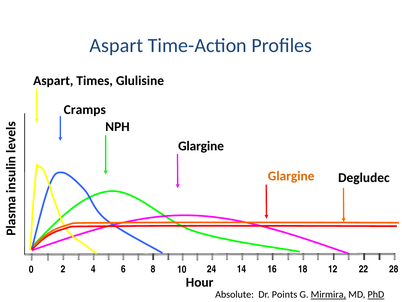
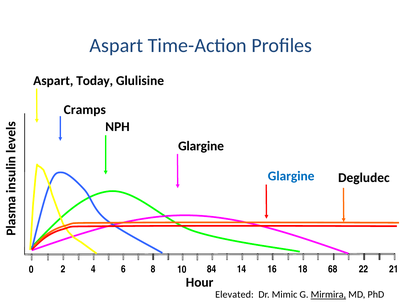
Times: Times -> Today
Glargine at (291, 176) colour: orange -> blue
24: 24 -> 84
12: 12 -> 68
28: 28 -> 21
Absolute: Absolute -> Elevated
Points: Points -> Mimic
PhD underline: present -> none
